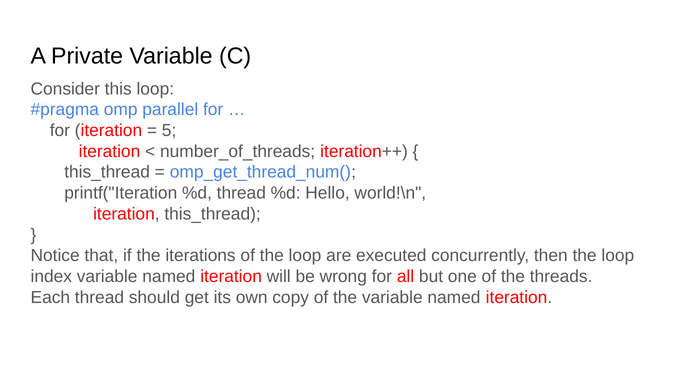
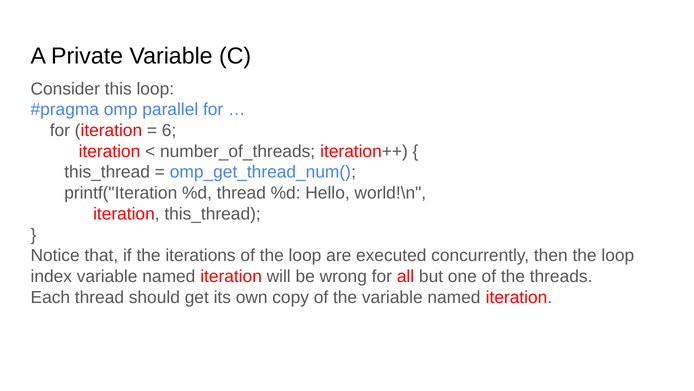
5: 5 -> 6
